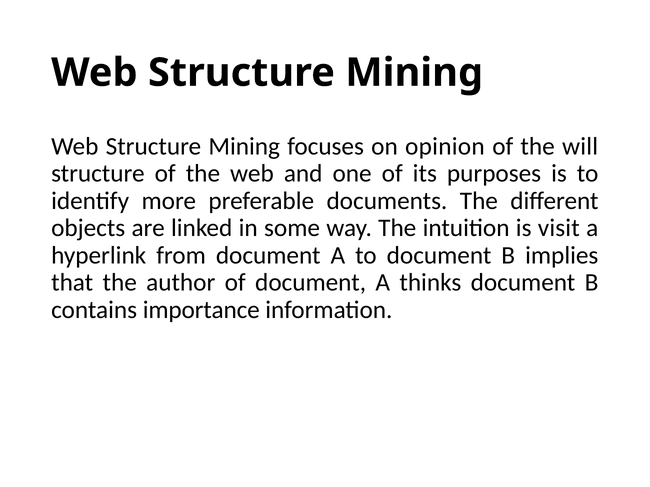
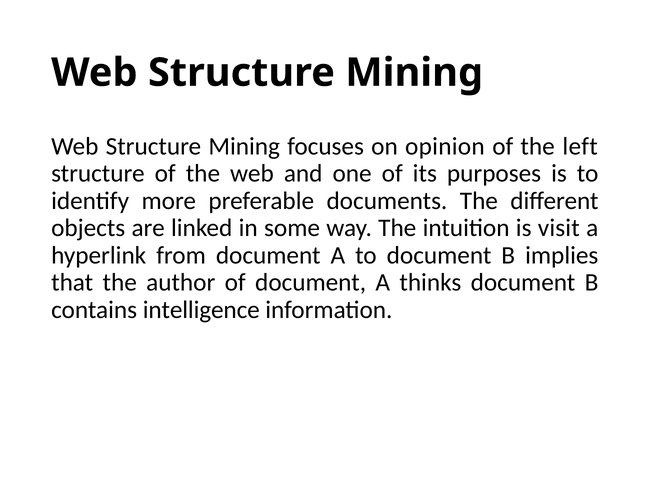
will: will -> left
importance: importance -> intelligence
